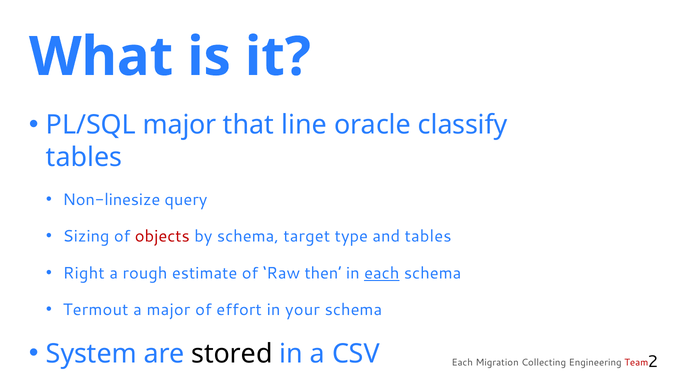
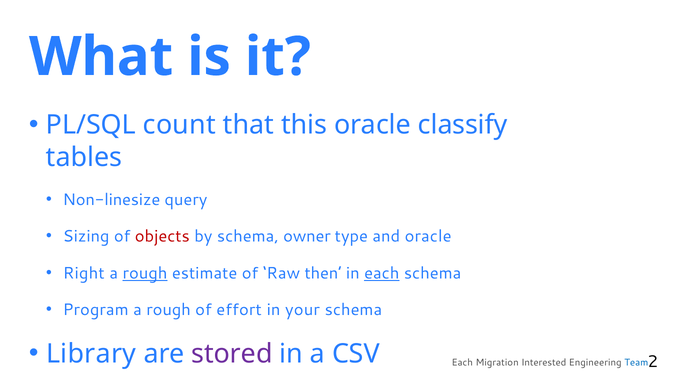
PL/SQL major: major -> count
line: line -> this
target: target -> owner
and tables: tables -> oracle
rough at (145, 273) underline: none -> present
Termout: Termout -> Program
major at (168, 310): major -> rough
System: System -> Library
stored colour: black -> purple
Collecting: Collecting -> Interested
Team colour: red -> blue
